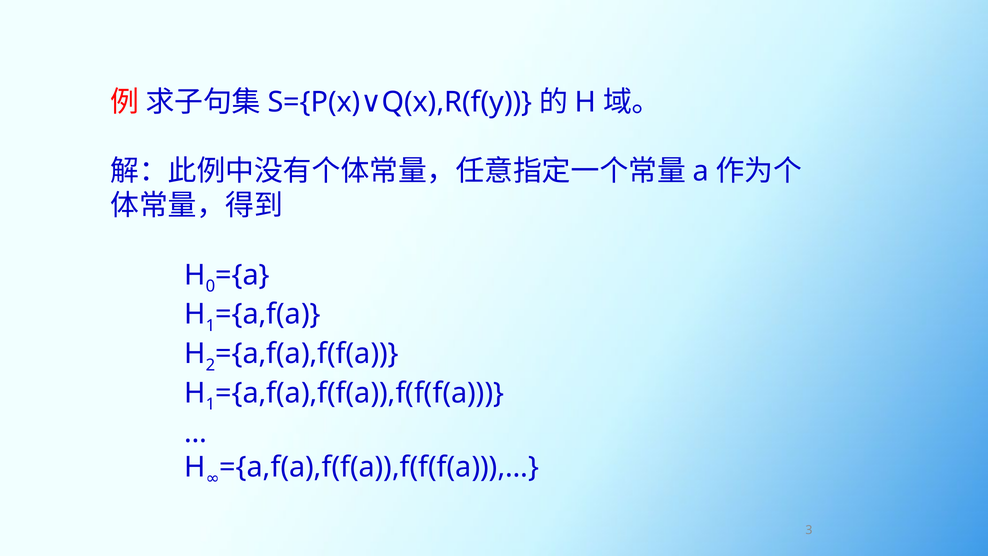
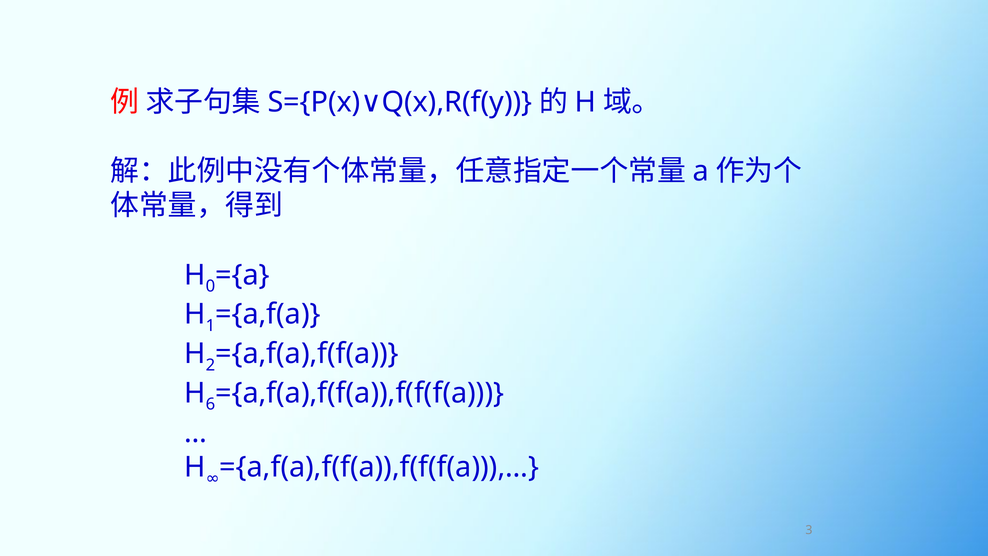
1 at (210, 404): 1 -> 6
